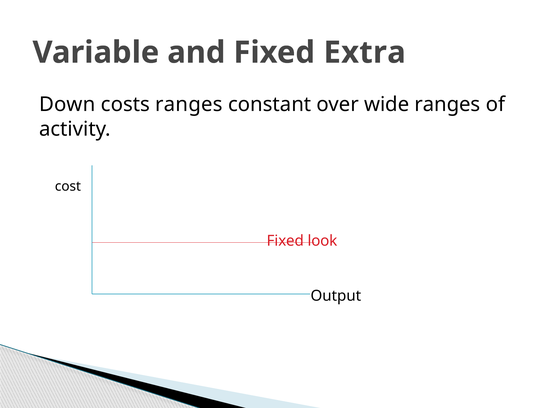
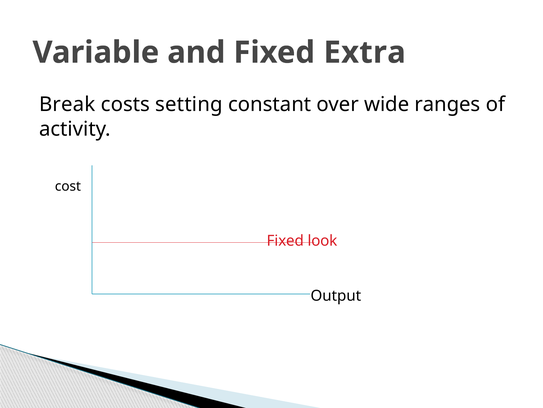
Down: Down -> Break
costs ranges: ranges -> setting
